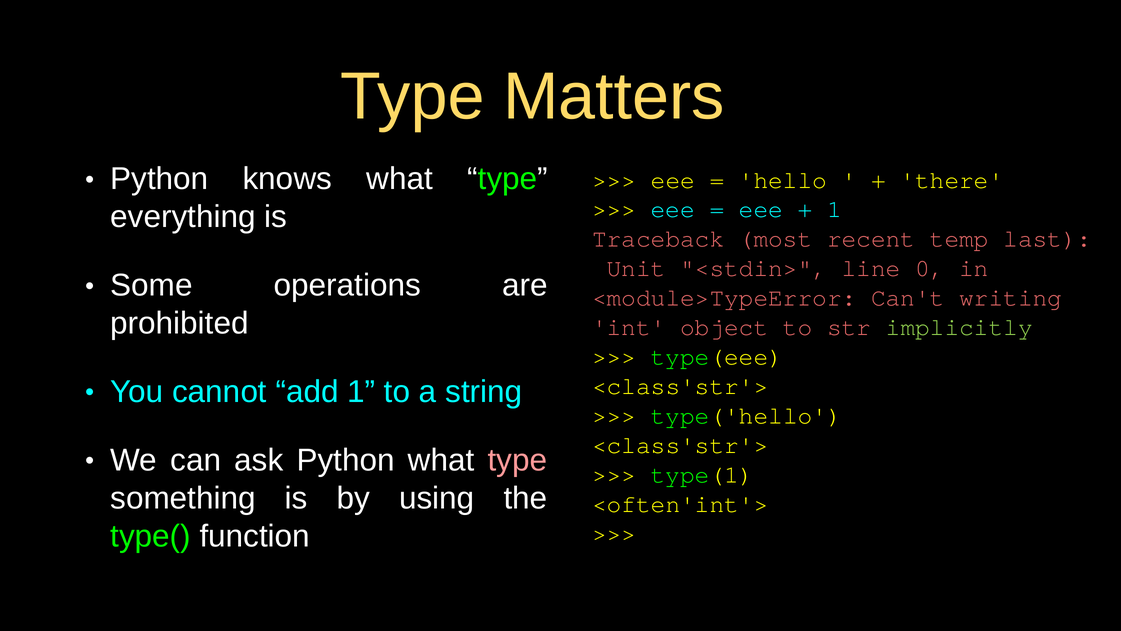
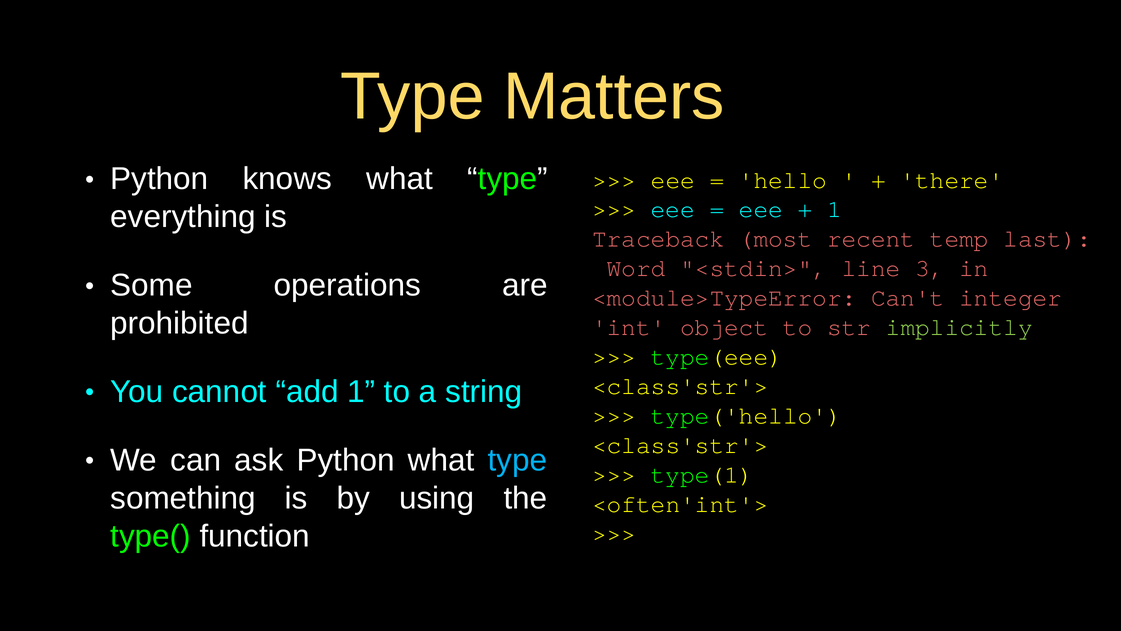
Unit: Unit -> Word
0: 0 -> 3
writing: writing -> integer
type at (518, 460) colour: pink -> light blue
